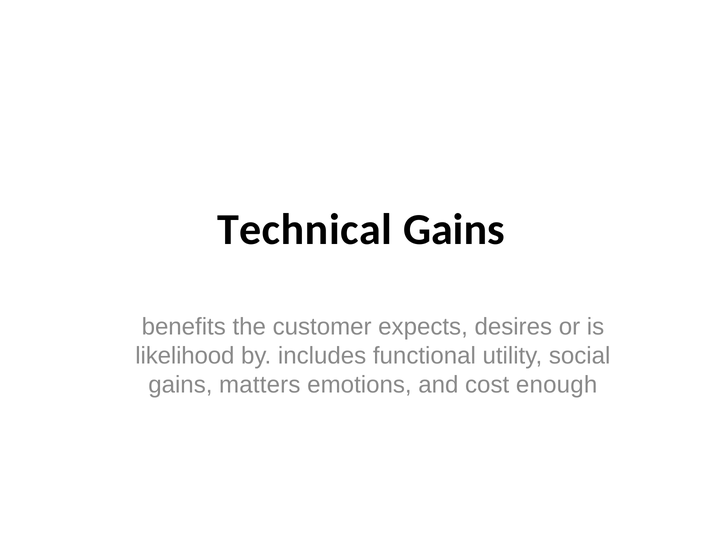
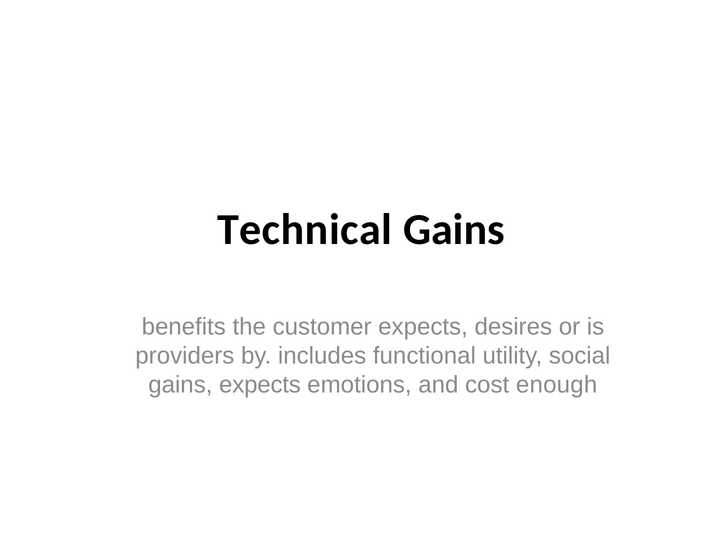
likelihood: likelihood -> providers
gains matters: matters -> expects
